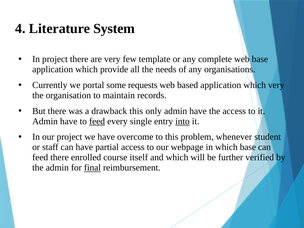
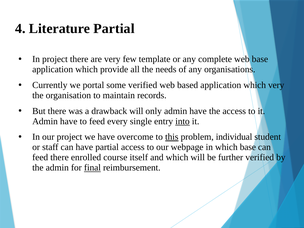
Literature System: System -> Partial
some requests: requests -> verified
drawback this: this -> will
feed at (97, 121) underline: present -> none
this at (172, 137) underline: none -> present
whenever: whenever -> individual
